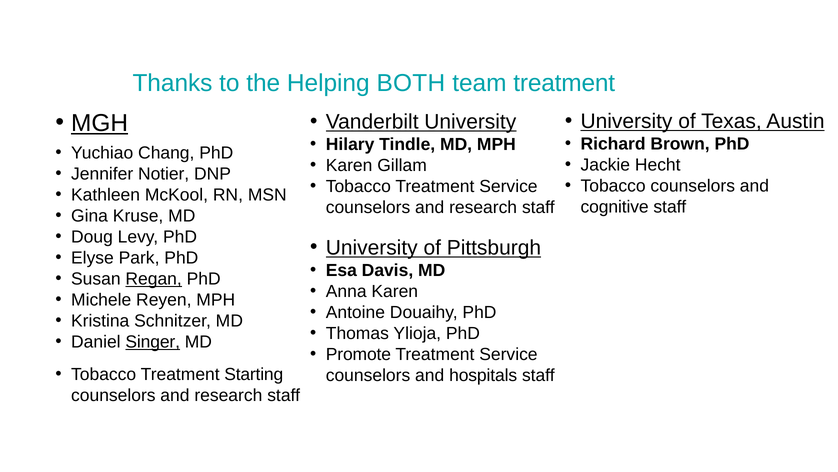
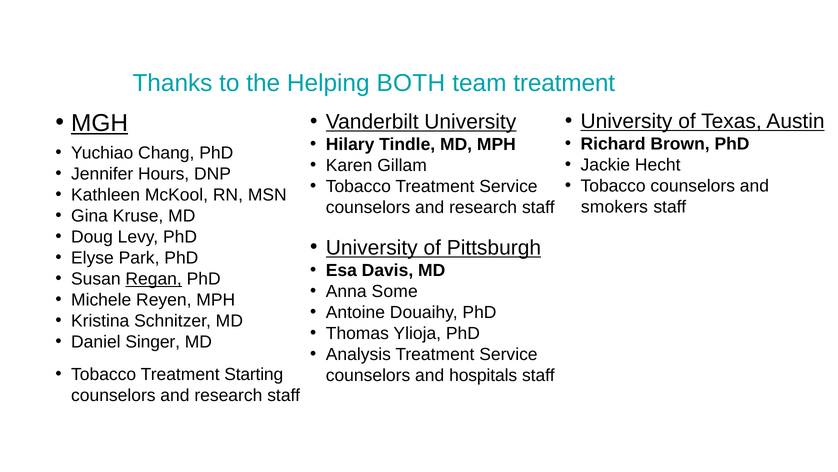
Notier: Notier -> Hours
cognitive: cognitive -> smokers
Anna Karen: Karen -> Some
Singer underline: present -> none
Promote: Promote -> Analysis
